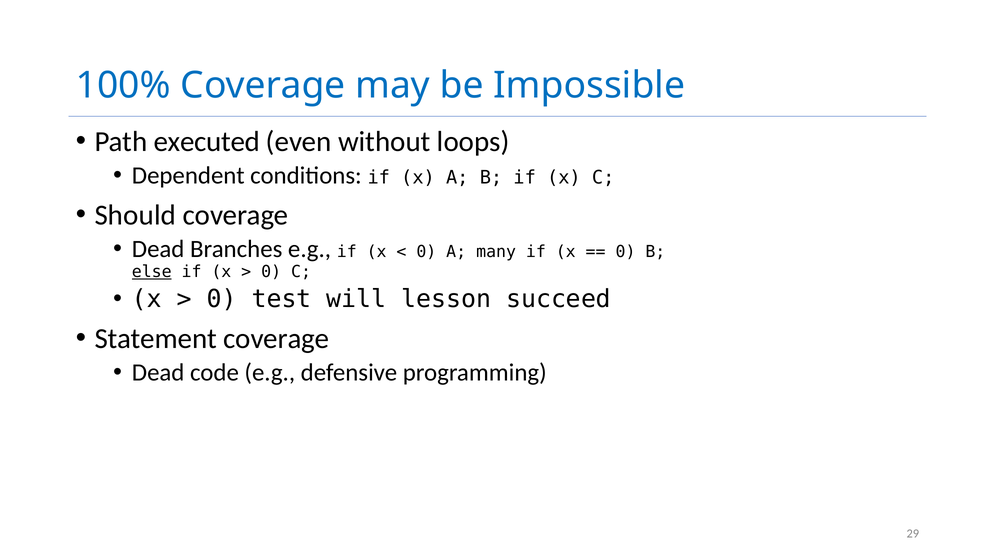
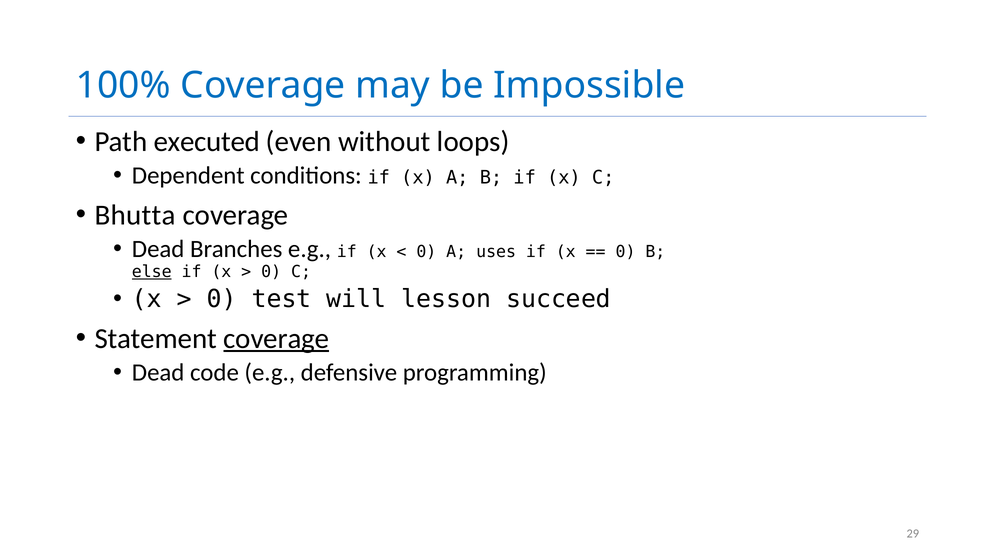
Should: Should -> Bhutta
many: many -> uses
coverage at (276, 339) underline: none -> present
